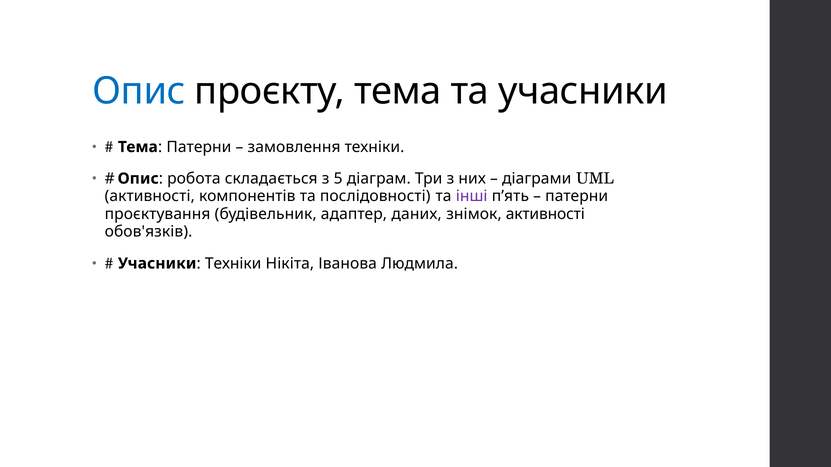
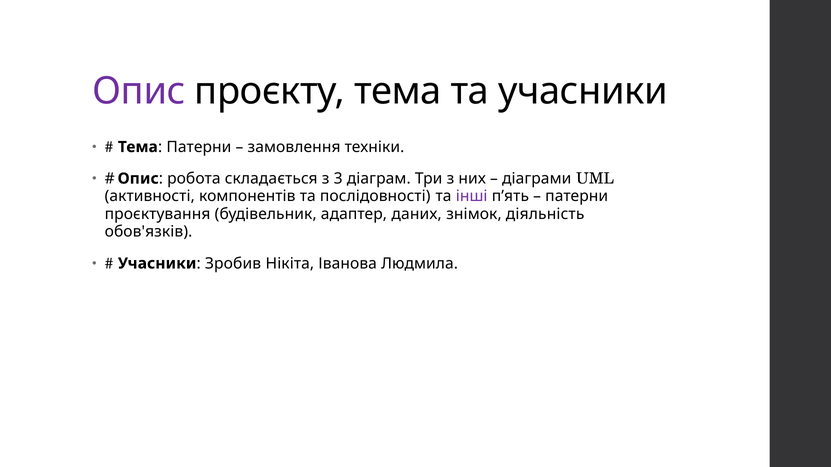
Опис at (139, 91) colour: blue -> purple
5: 5 -> 3
знімок активності: активності -> діяльність
Техніки at (233, 264): Техніки -> Зробив
